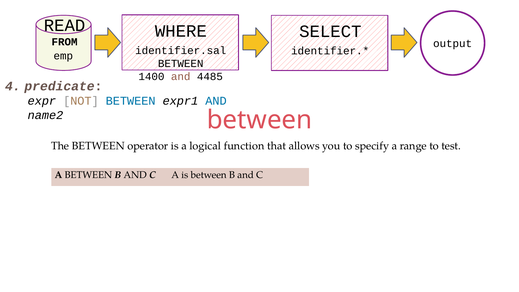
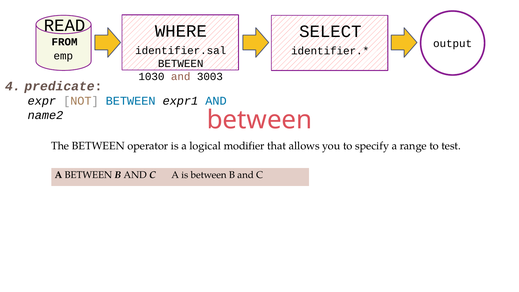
1400: 1400 -> 1030
4485: 4485 -> 3003
function: function -> modifier
